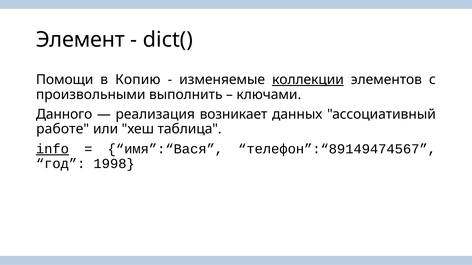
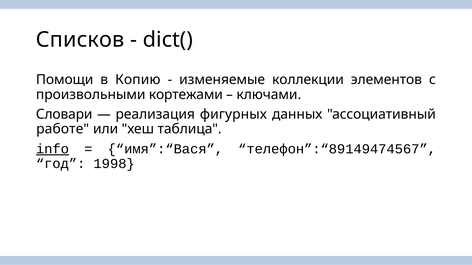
Элемент: Элемент -> Списков
коллекции underline: present -> none
выполнить: выполнить -> кортежами
Данного: Данного -> Словари
возникает: возникает -> фигурных
